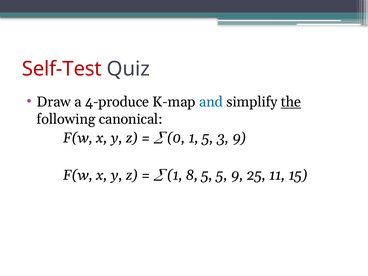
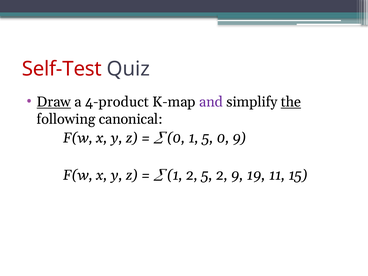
Draw underline: none -> present
4-produce: 4-produce -> 4-product
and colour: blue -> purple
5 3: 3 -> 0
1 8: 8 -> 2
5 5: 5 -> 2
25: 25 -> 19
